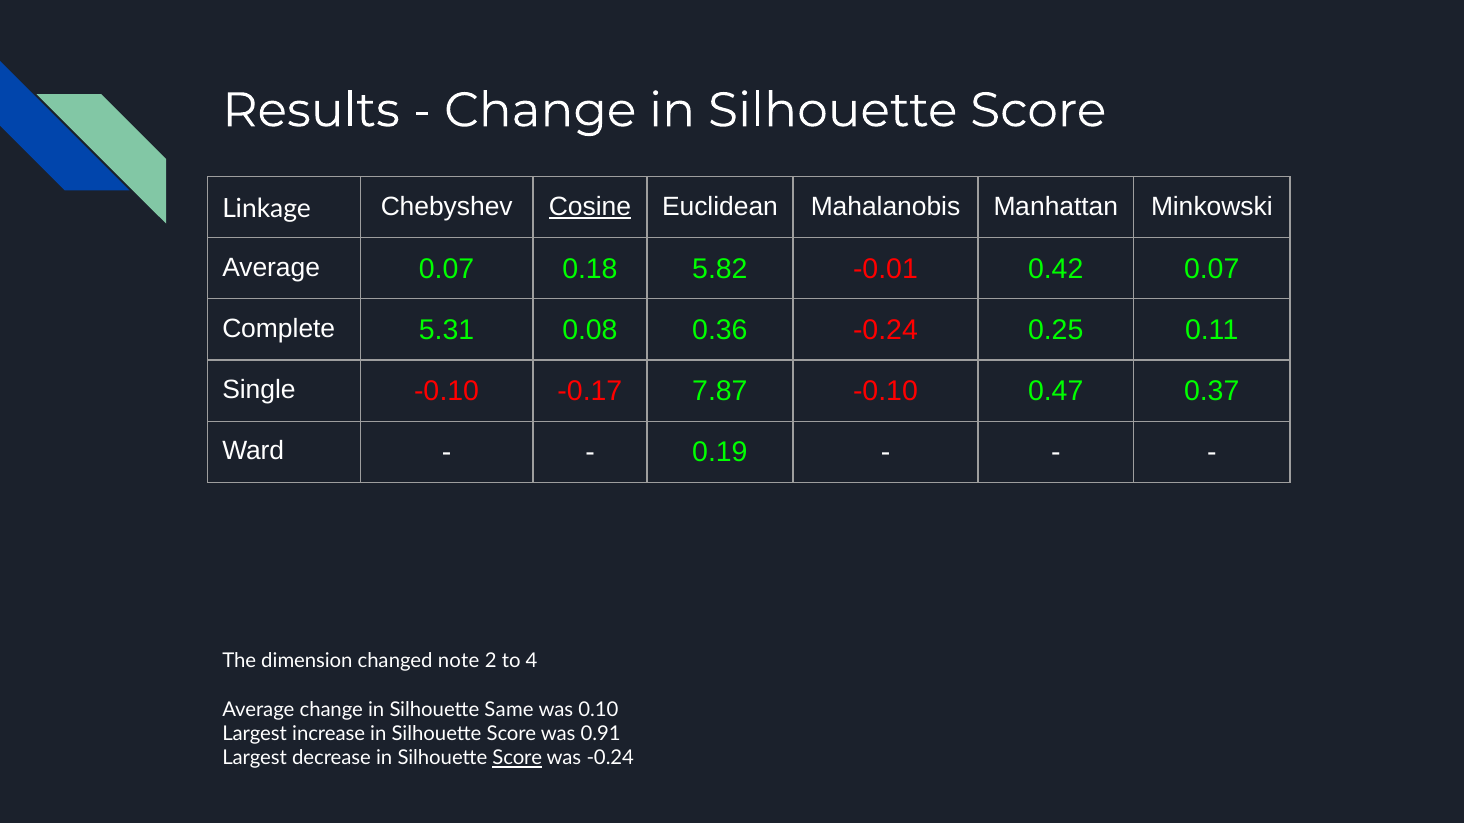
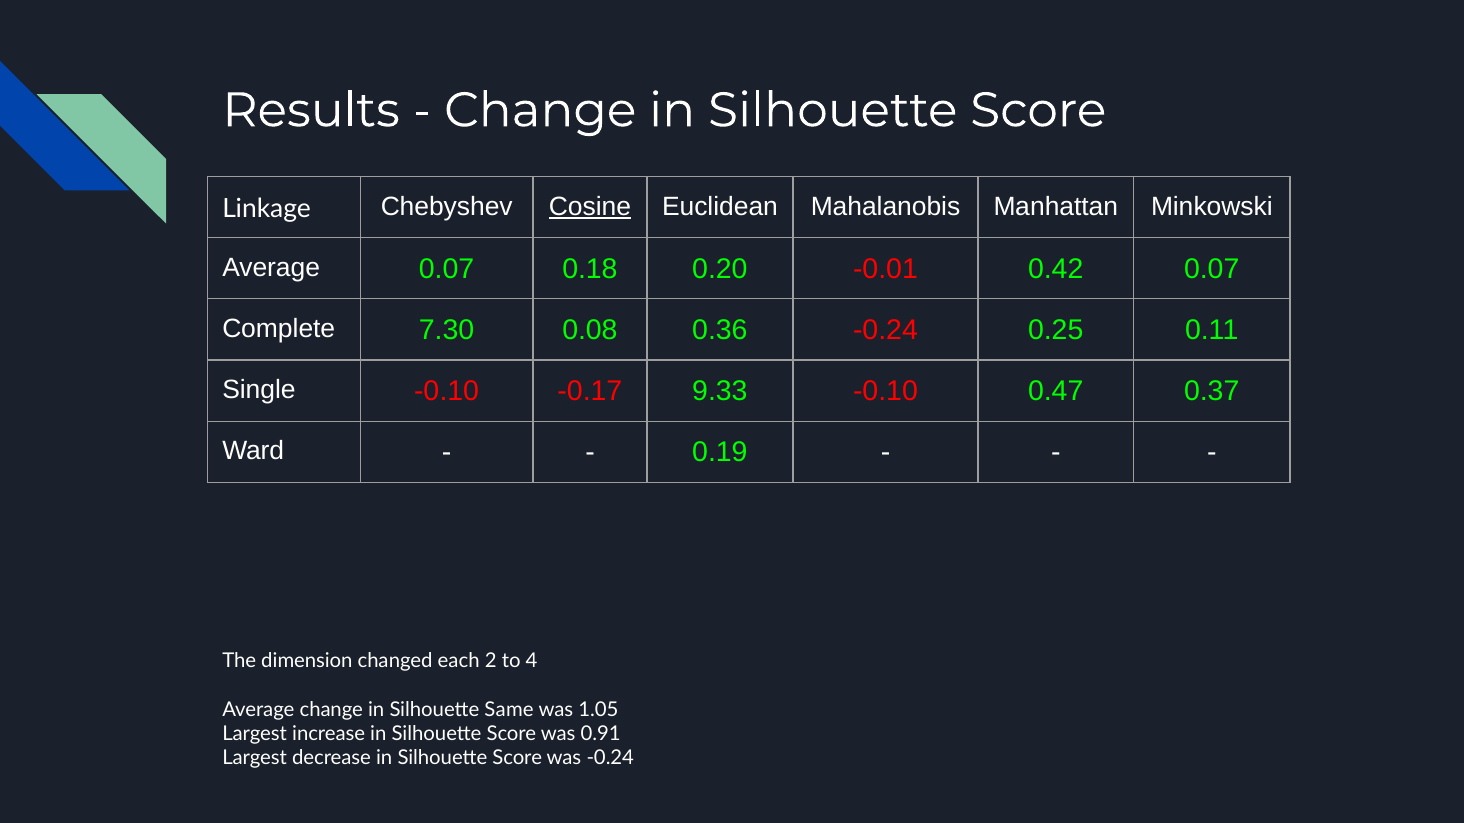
5.82: 5.82 -> 0.20
5.31: 5.31 -> 7.30
7.87: 7.87 -> 9.33
note: note -> each
0.10: 0.10 -> 1.05
Score at (517, 759) underline: present -> none
